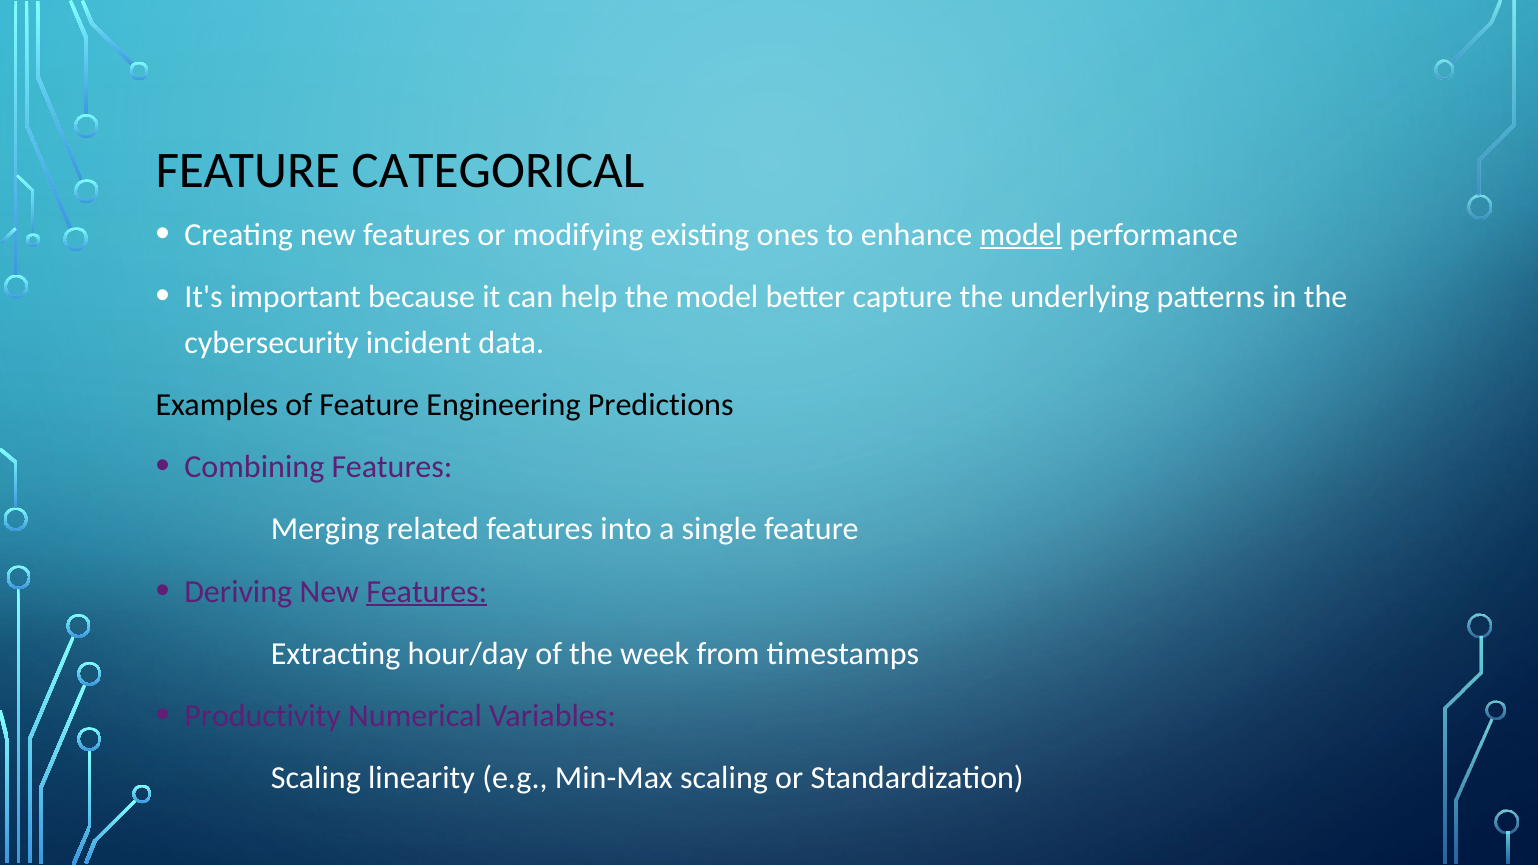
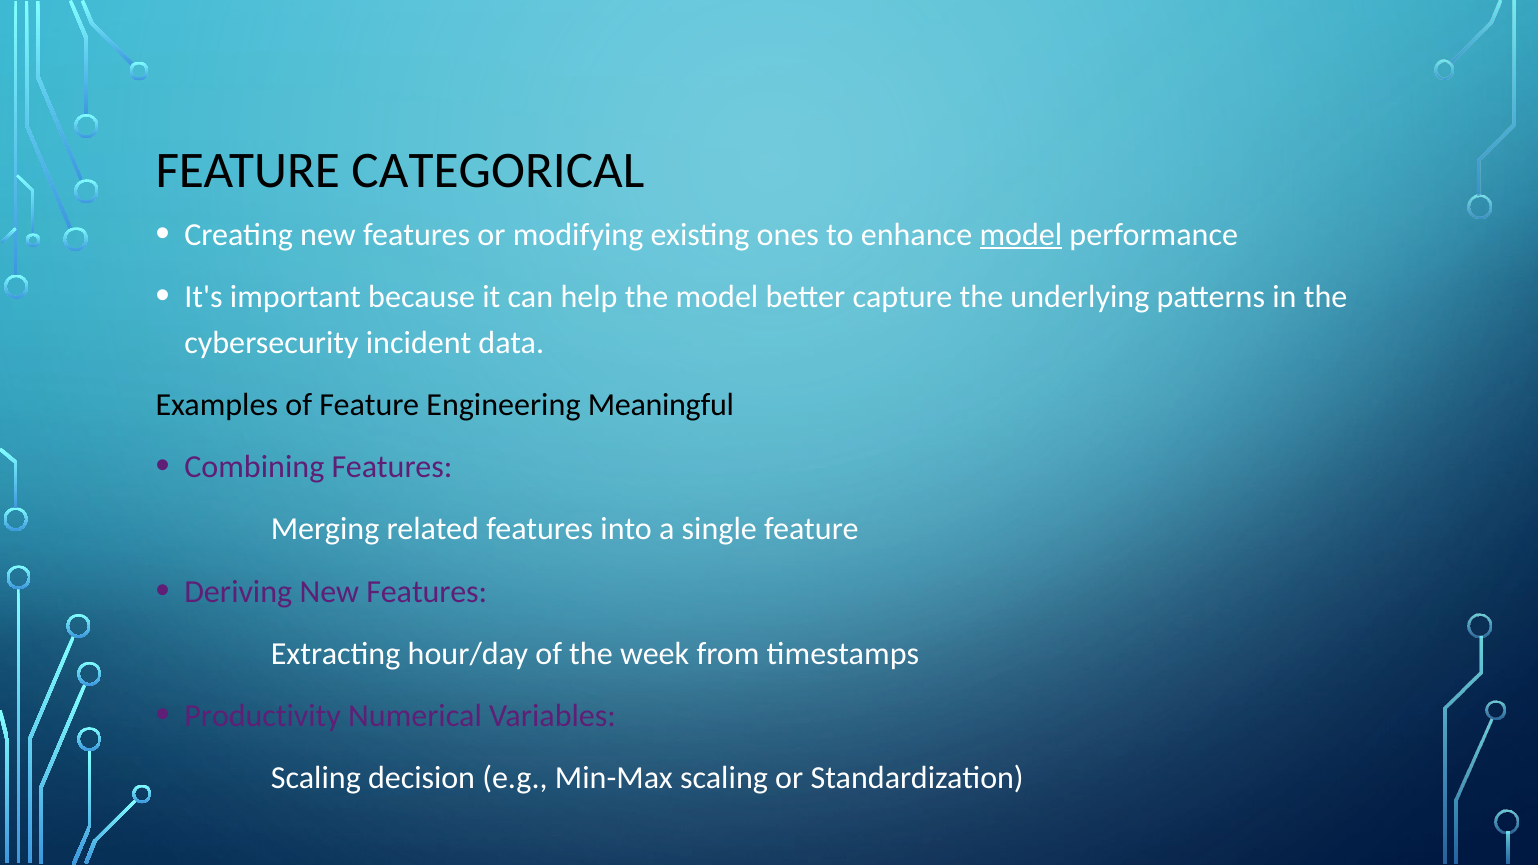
Predictions: Predictions -> Meaningful
Features at (427, 592) underline: present -> none
linearity: linearity -> decision
